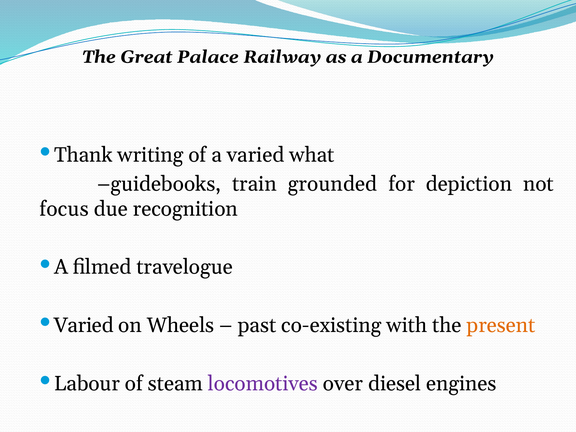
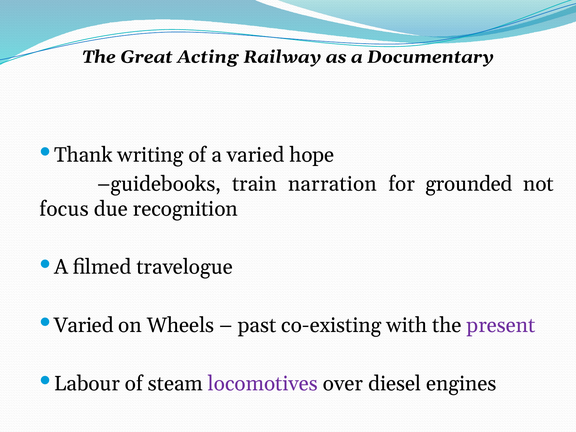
Palace: Palace -> Acting
what: what -> hope
grounded: grounded -> narration
depiction: depiction -> grounded
present colour: orange -> purple
